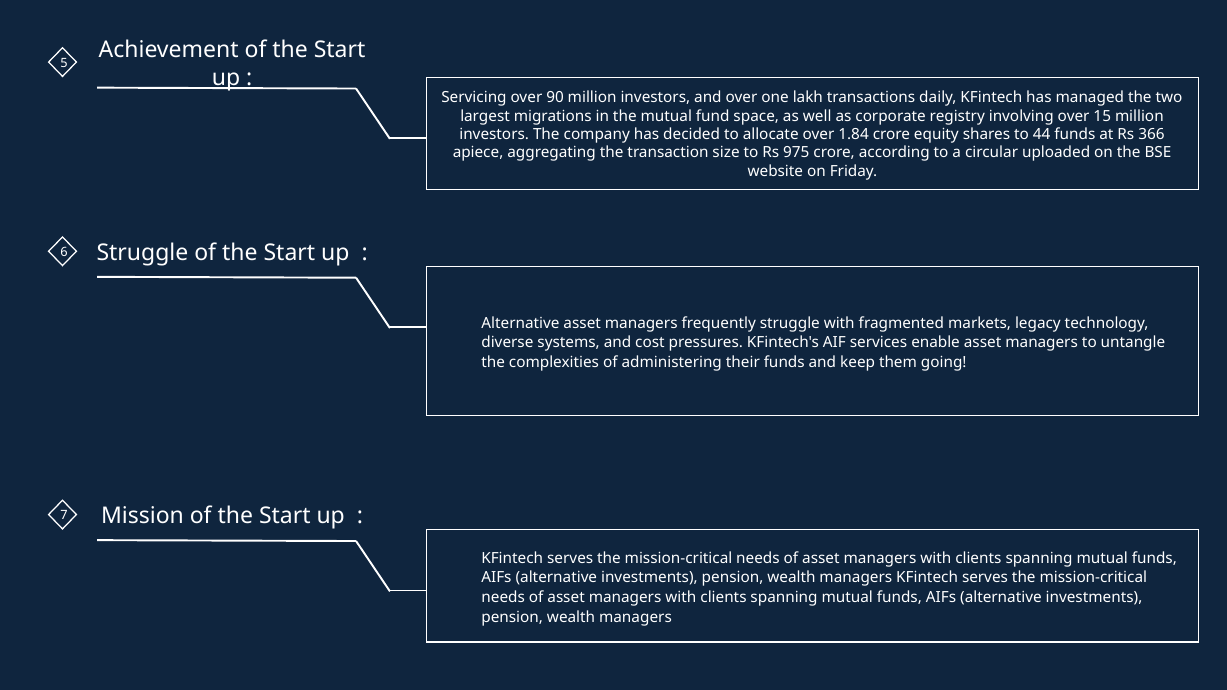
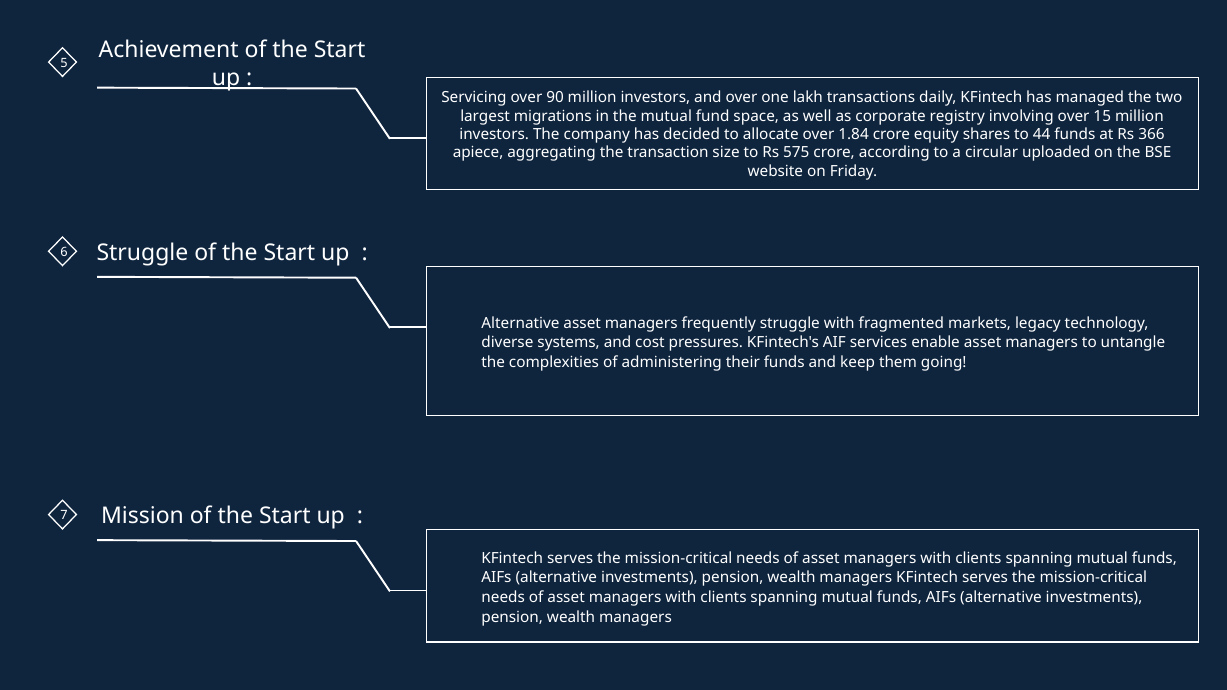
975: 975 -> 575
